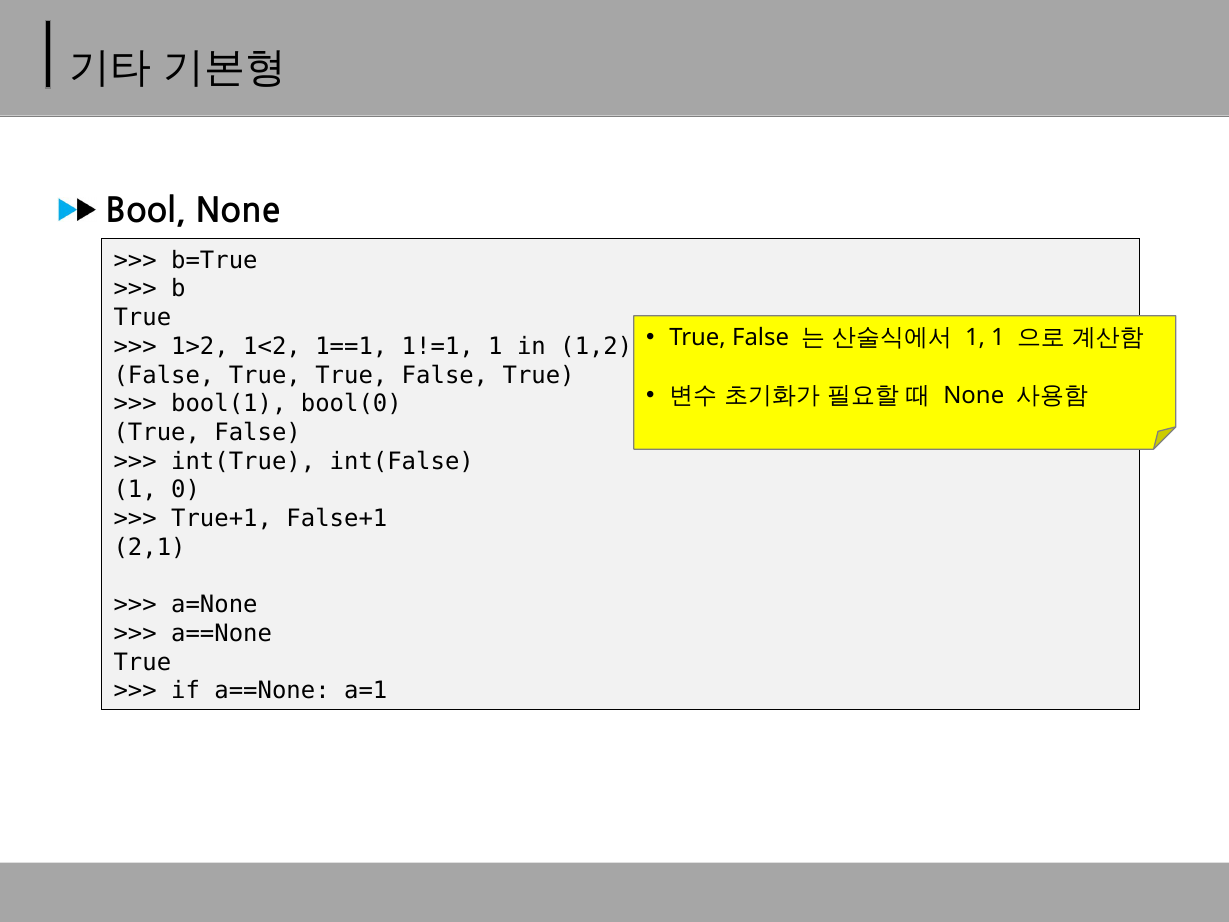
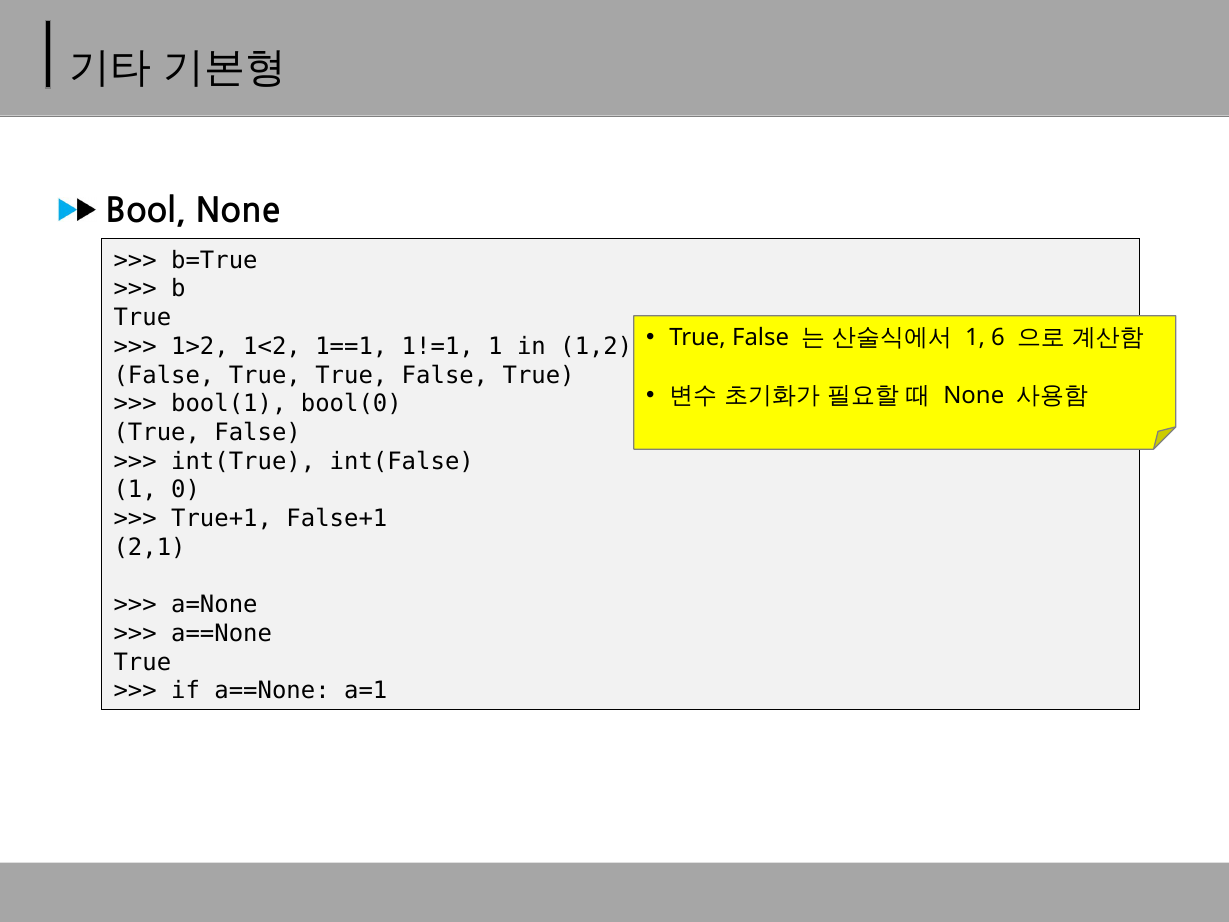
1 1: 1 -> 6
